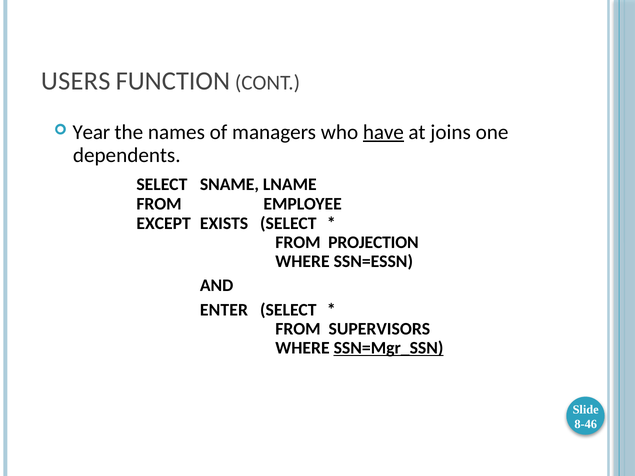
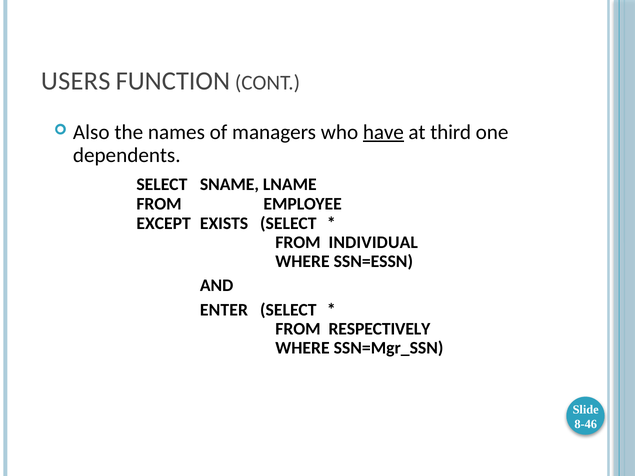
Year: Year -> Also
joins: joins -> third
PROJECTION: PROJECTION -> INDIVIDUAL
SUPERVISORS: SUPERVISORS -> RESPECTIVELY
SSN=Mgr_SSN underline: present -> none
